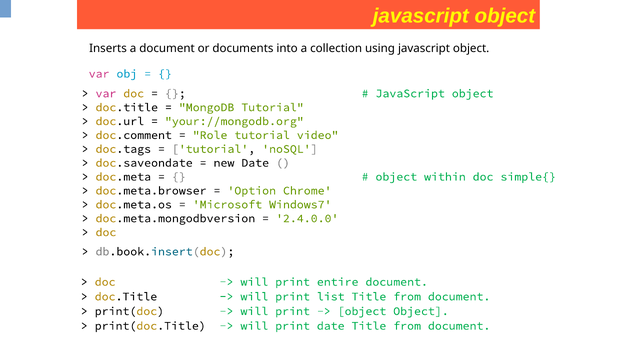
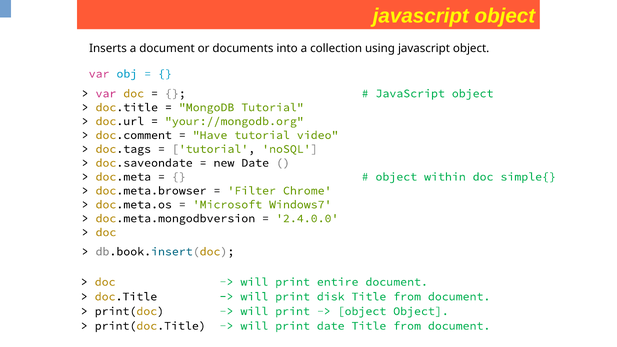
Role: Role -> Have
Option: Option -> Filter
list: list -> disk
